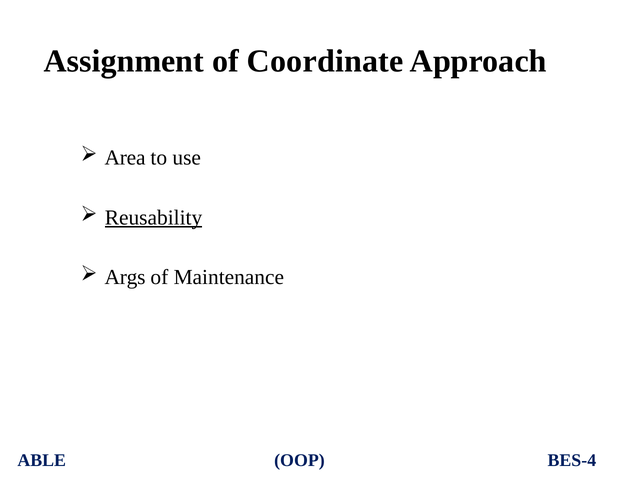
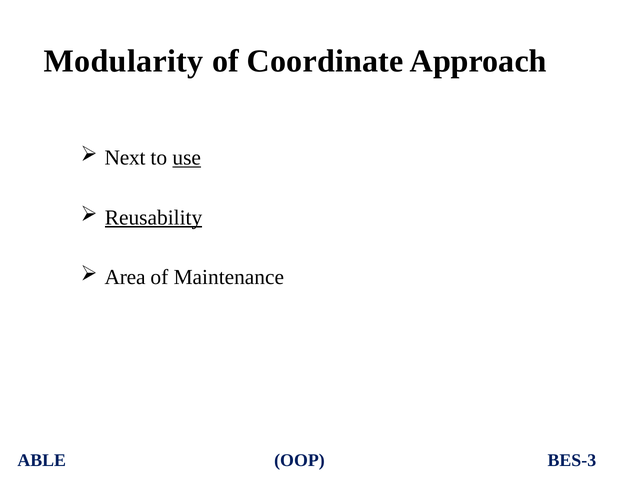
Assignment: Assignment -> Modularity
Area: Area -> Next
use underline: none -> present
Args: Args -> Area
BES-4: BES-4 -> BES-3
